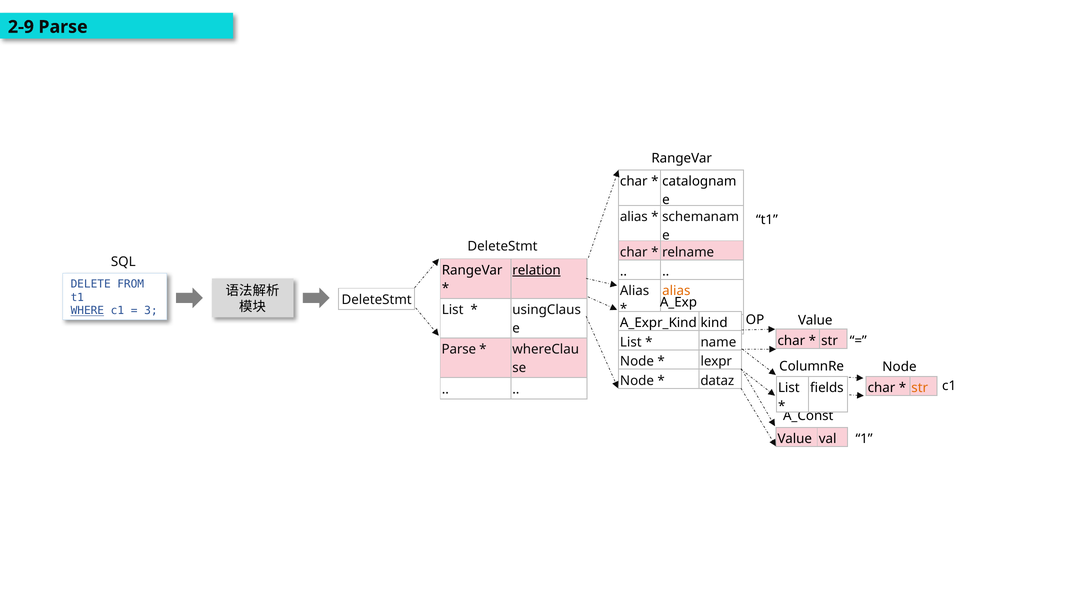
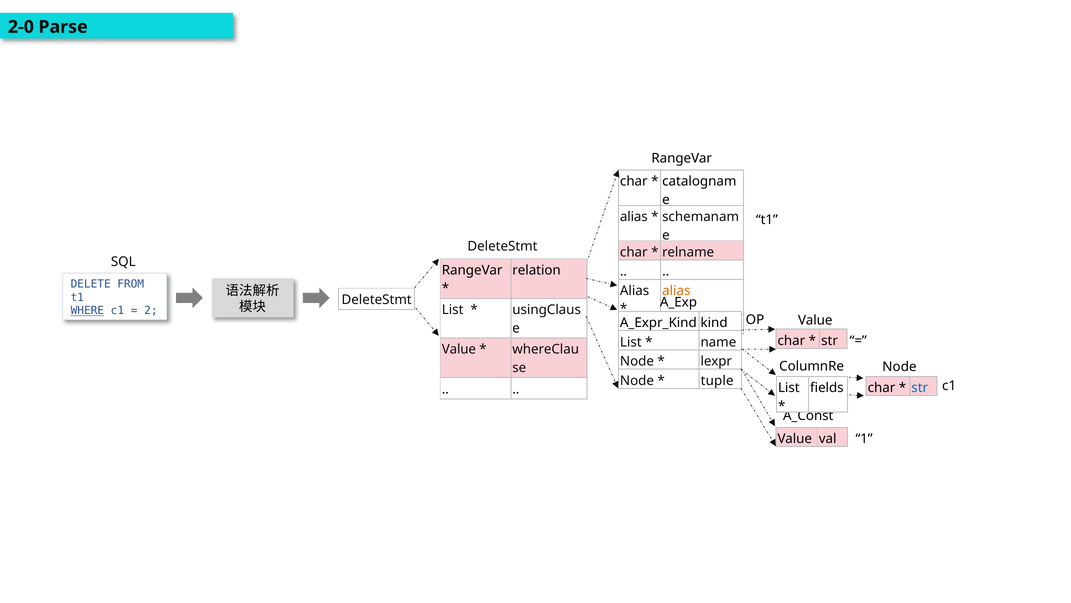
2-9: 2-9 -> 2-0
relation underline: present -> none
3: 3 -> 2
Parse at (459, 349): Parse -> Value
dataz: dataz -> tuple
str at (920, 388) colour: orange -> blue
